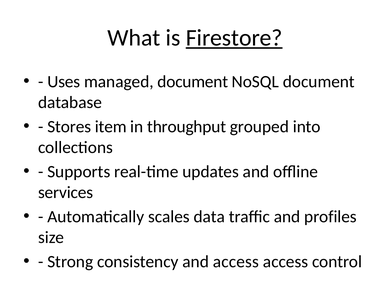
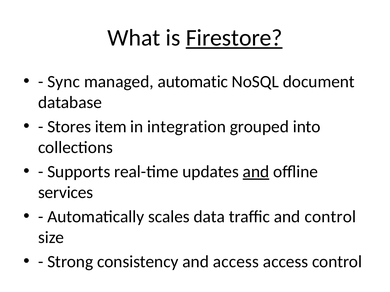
Uses: Uses -> Sync
managed document: document -> automatic
throughput: throughput -> integration
and at (256, 172) underline: none -> present
and profiles: profiles -> control
